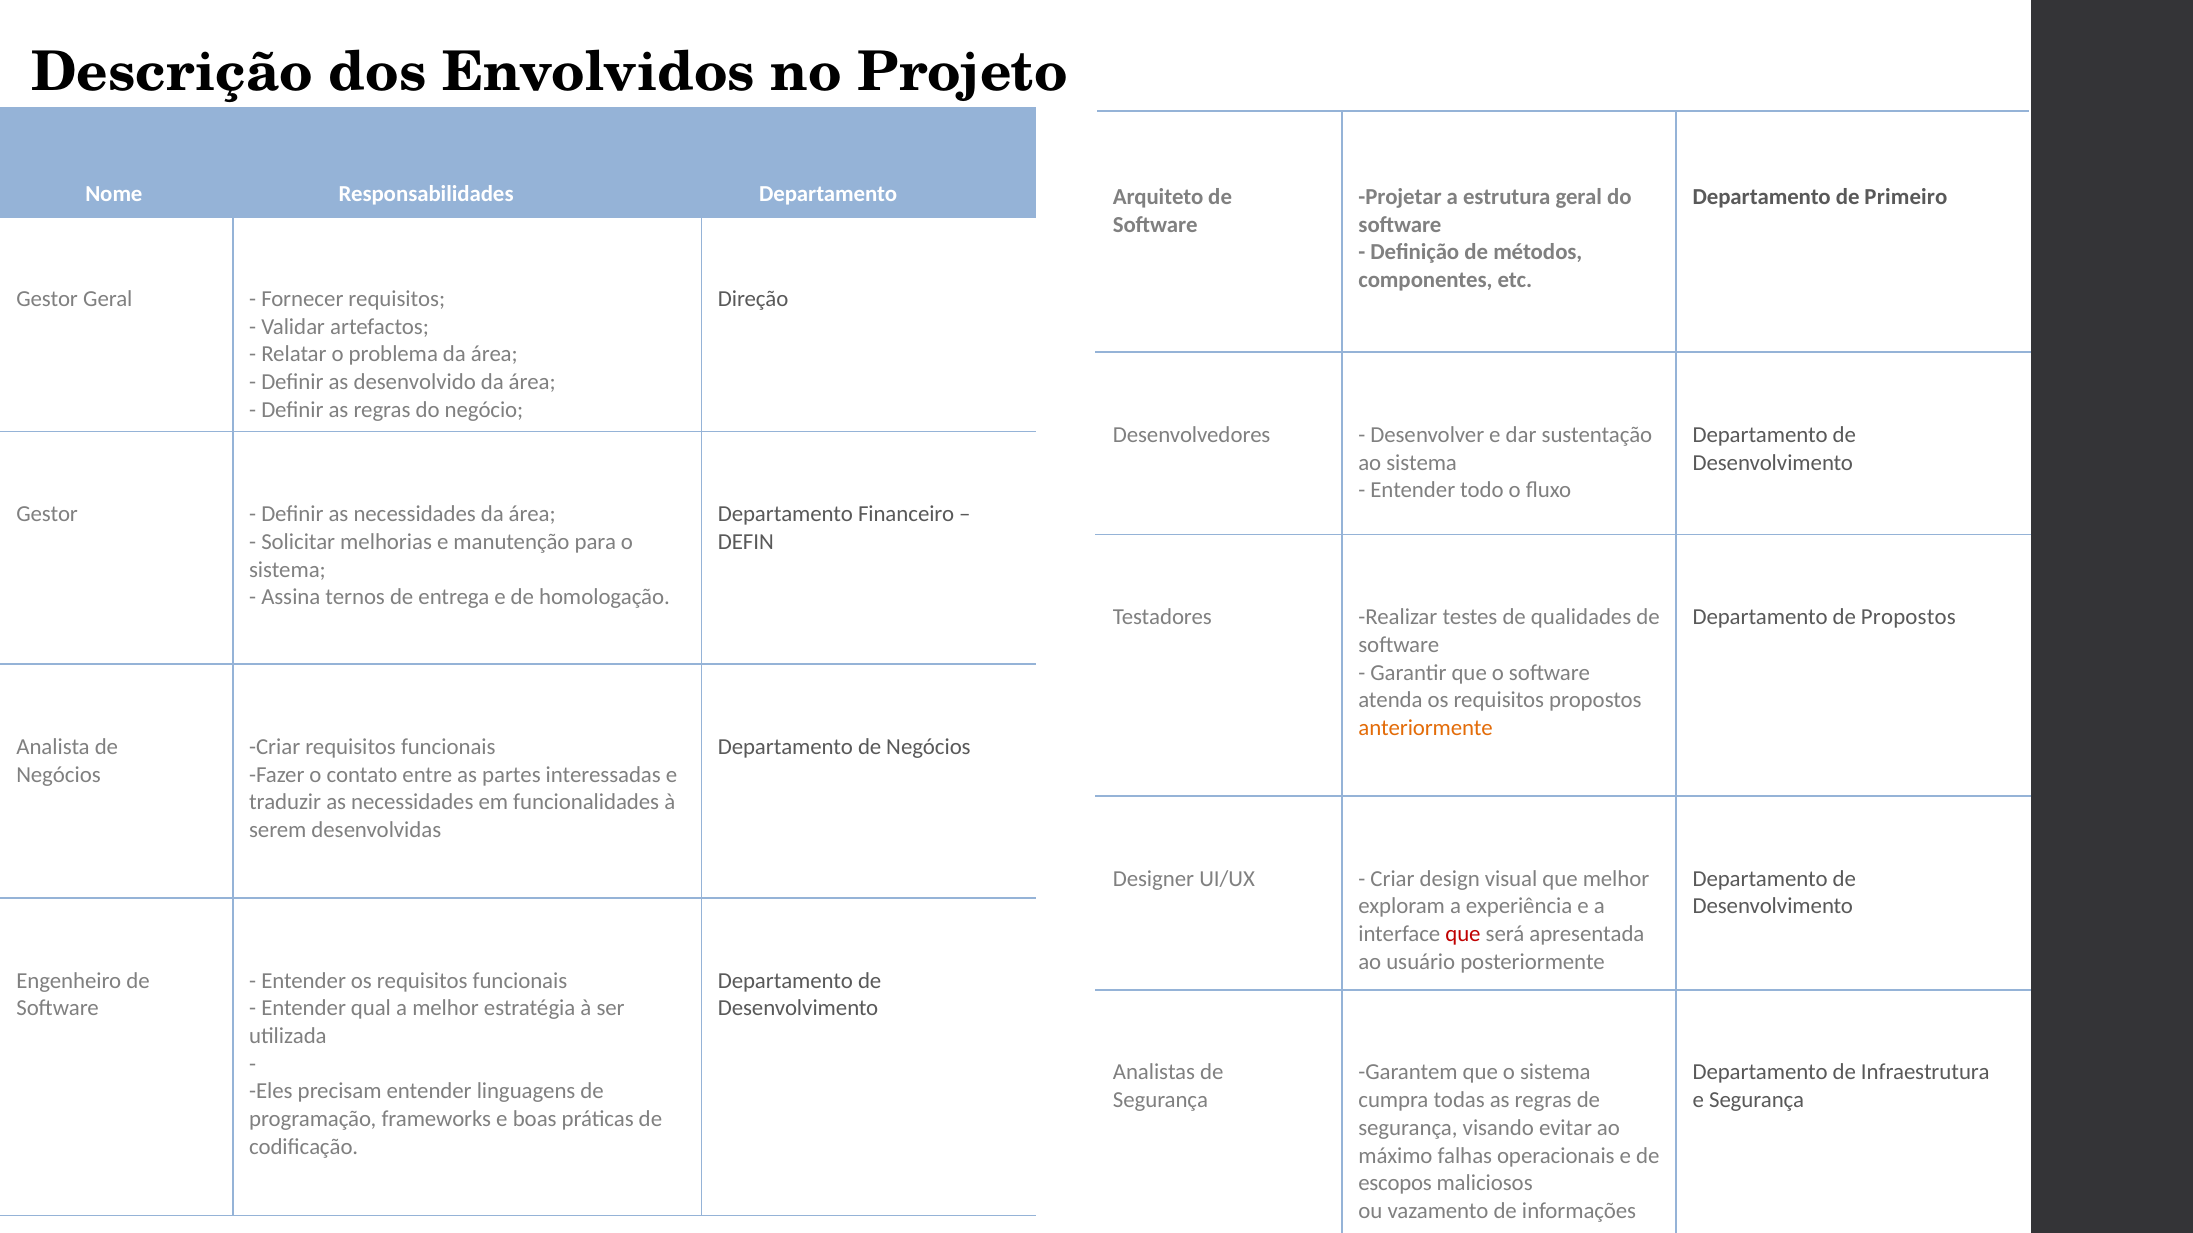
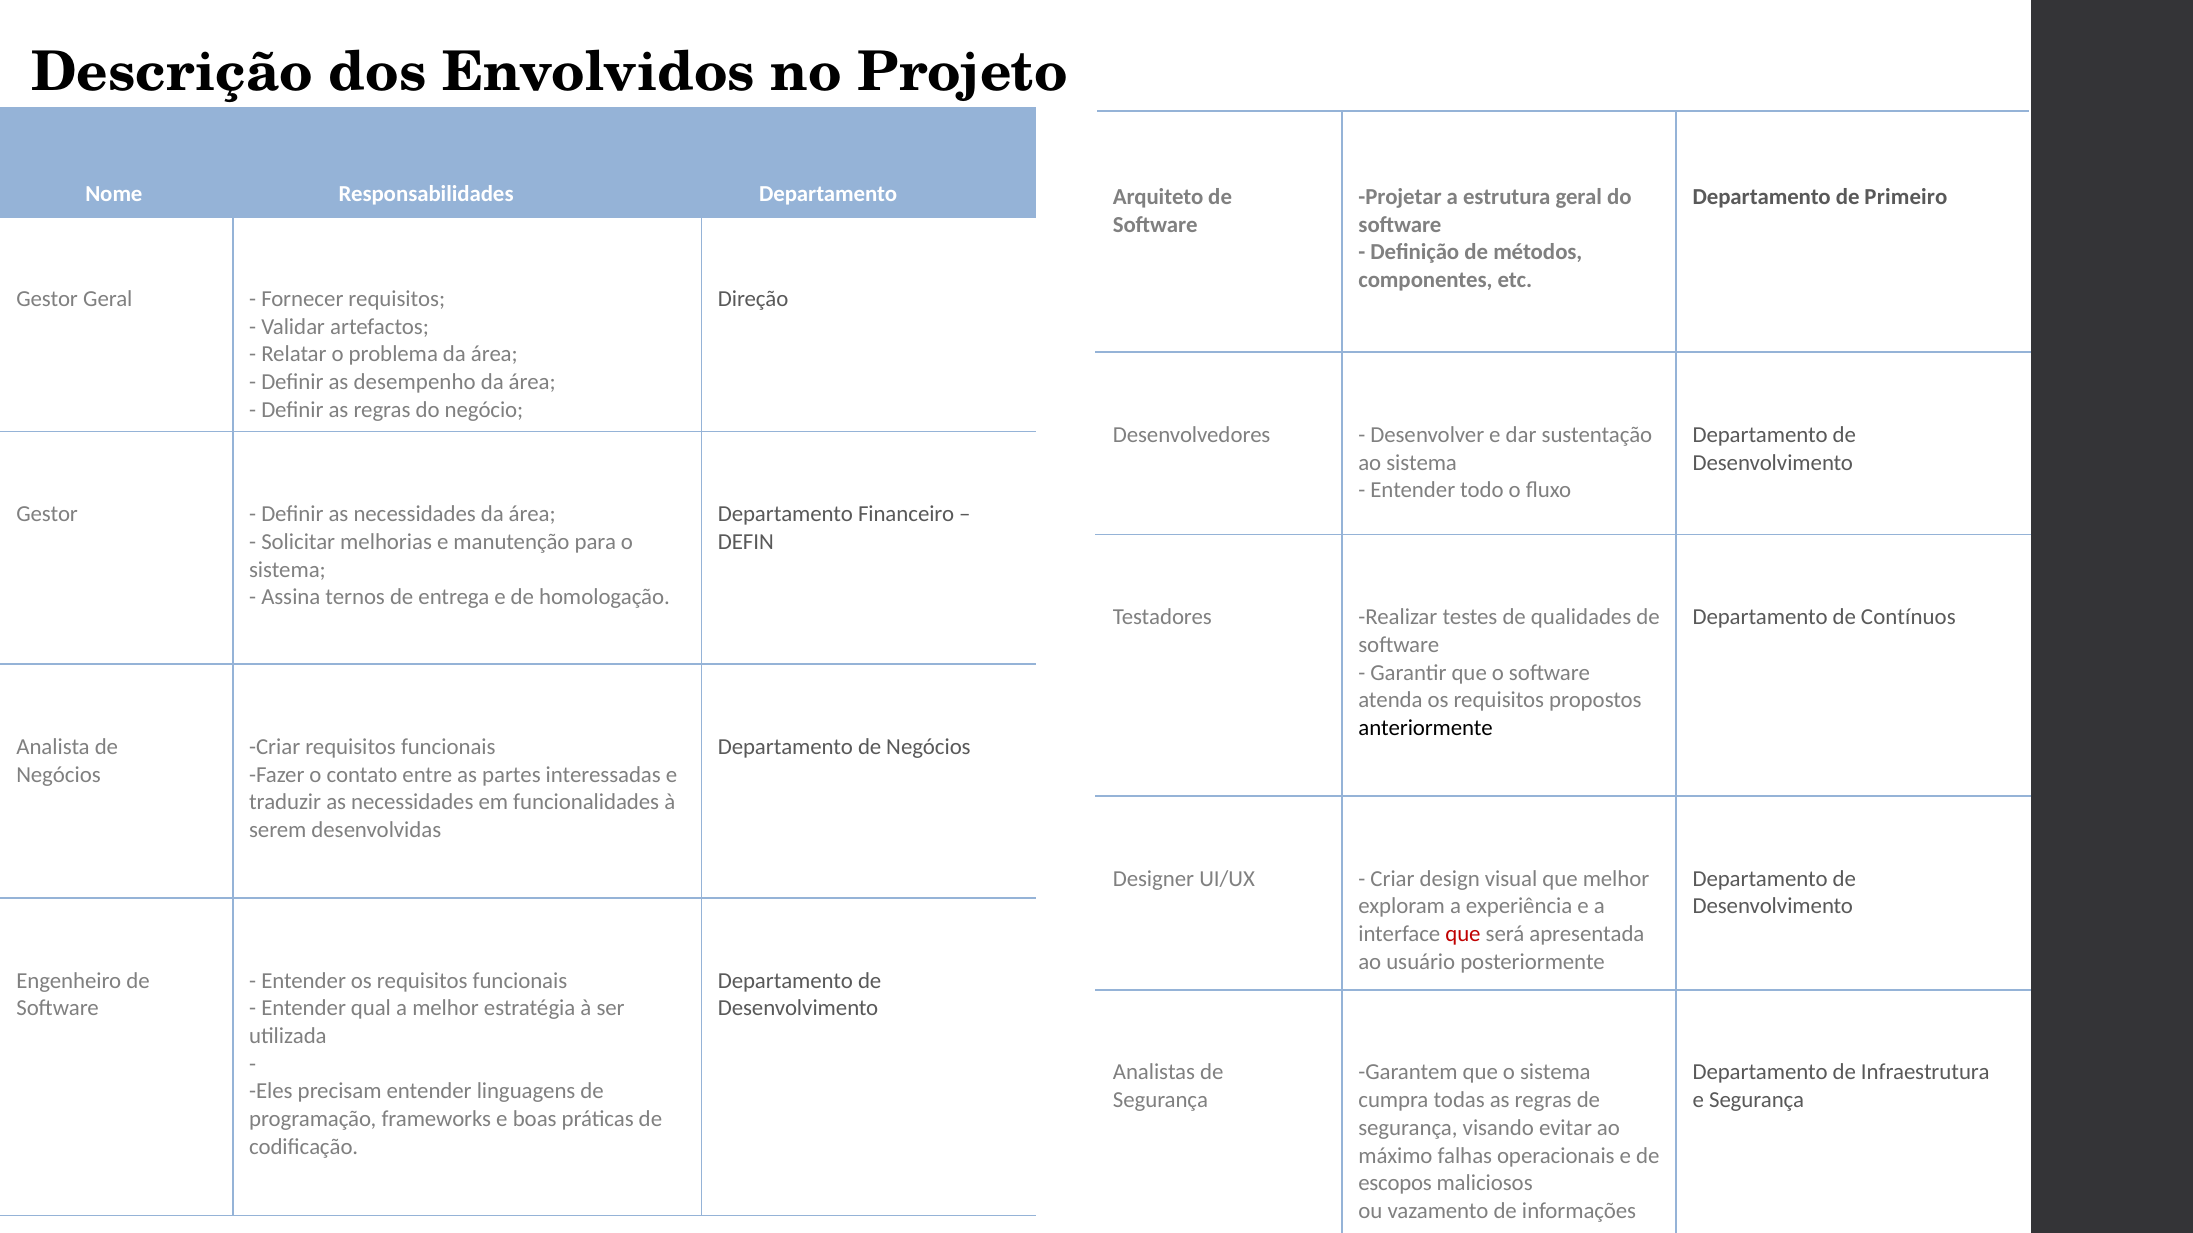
desenvolvido: desenvolvido -> desempenho
de Propostos: Propostos -> Contínuos
anteriormente colour: orange -> black
